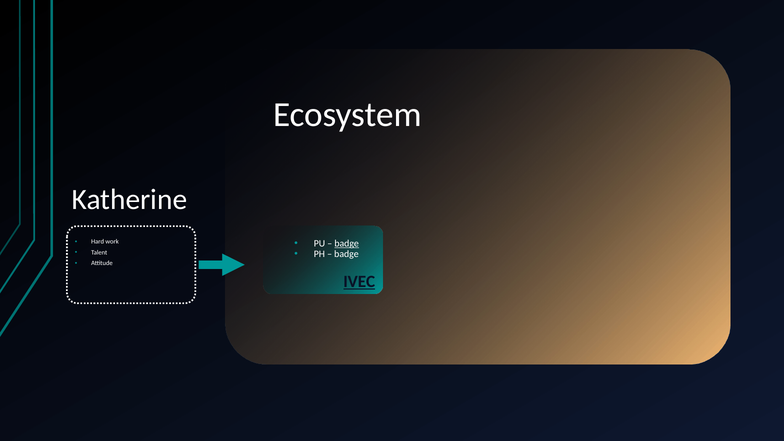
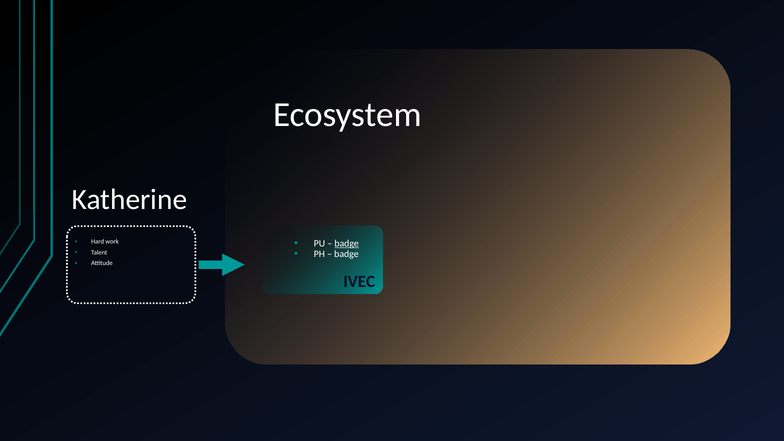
IVEC underline: present -> none
